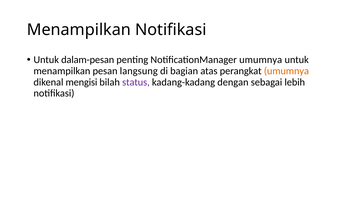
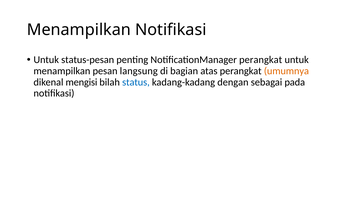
dalam-pesan: dalam-pesan -> status-pesan
NotificationManager umumnya: umumnya -> perangkat
status colour: purple -> blue
lebih: lebih -> pada
